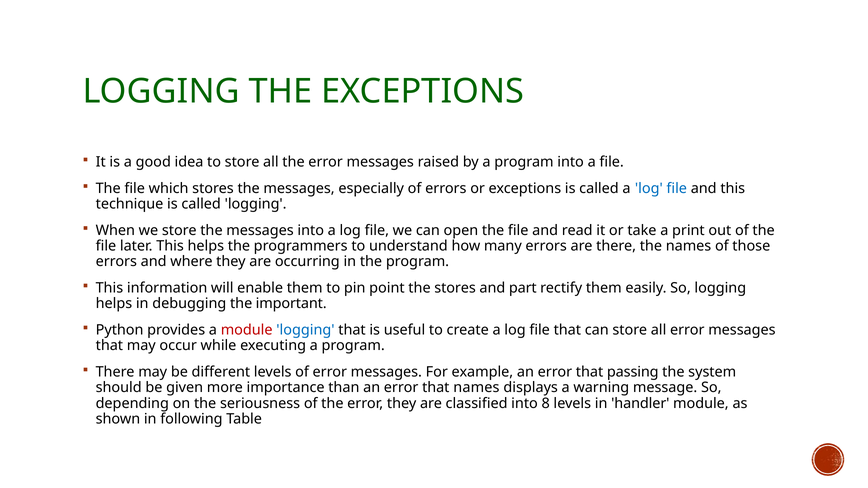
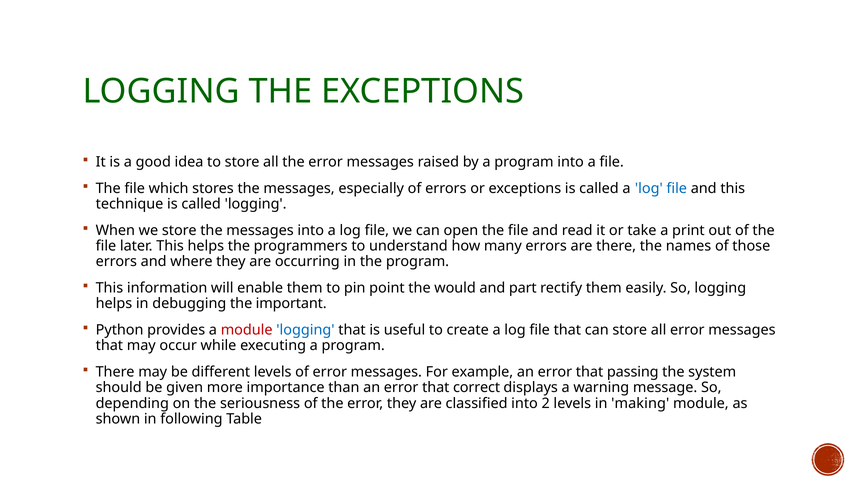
the stores: stores -> would
that names: names -> correct
8: 8 -> 2
handler: handler -> making
